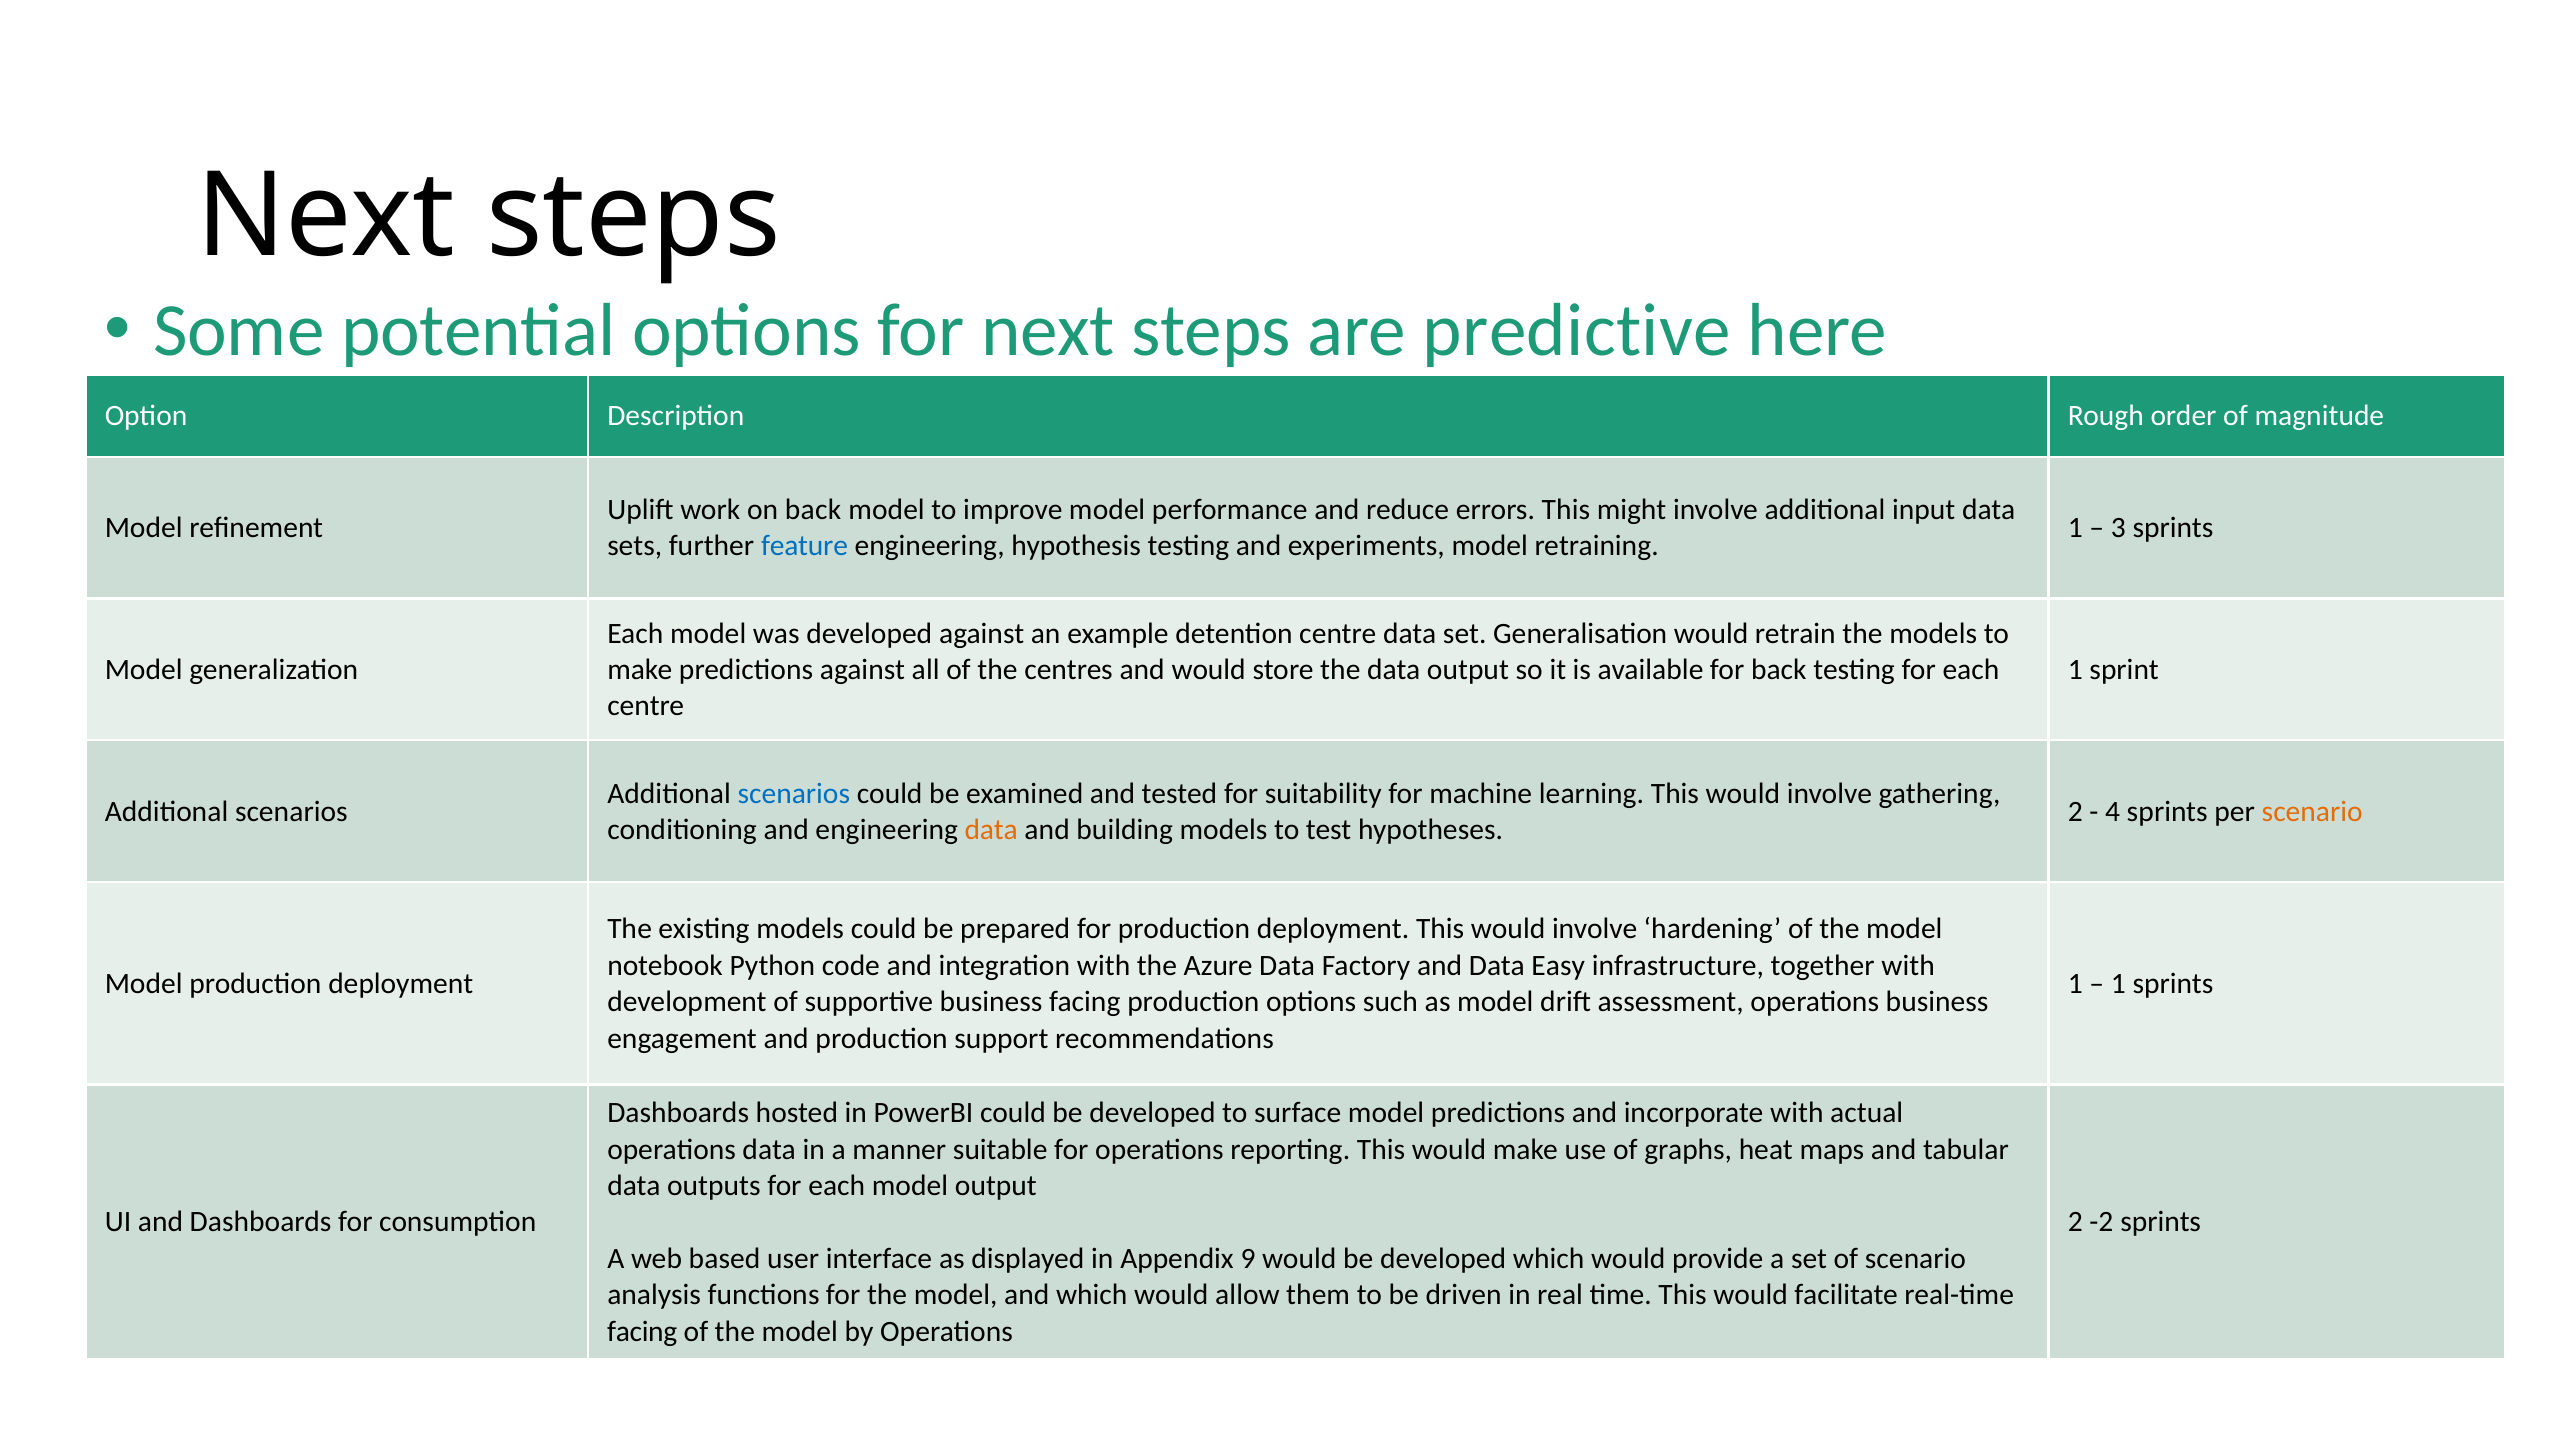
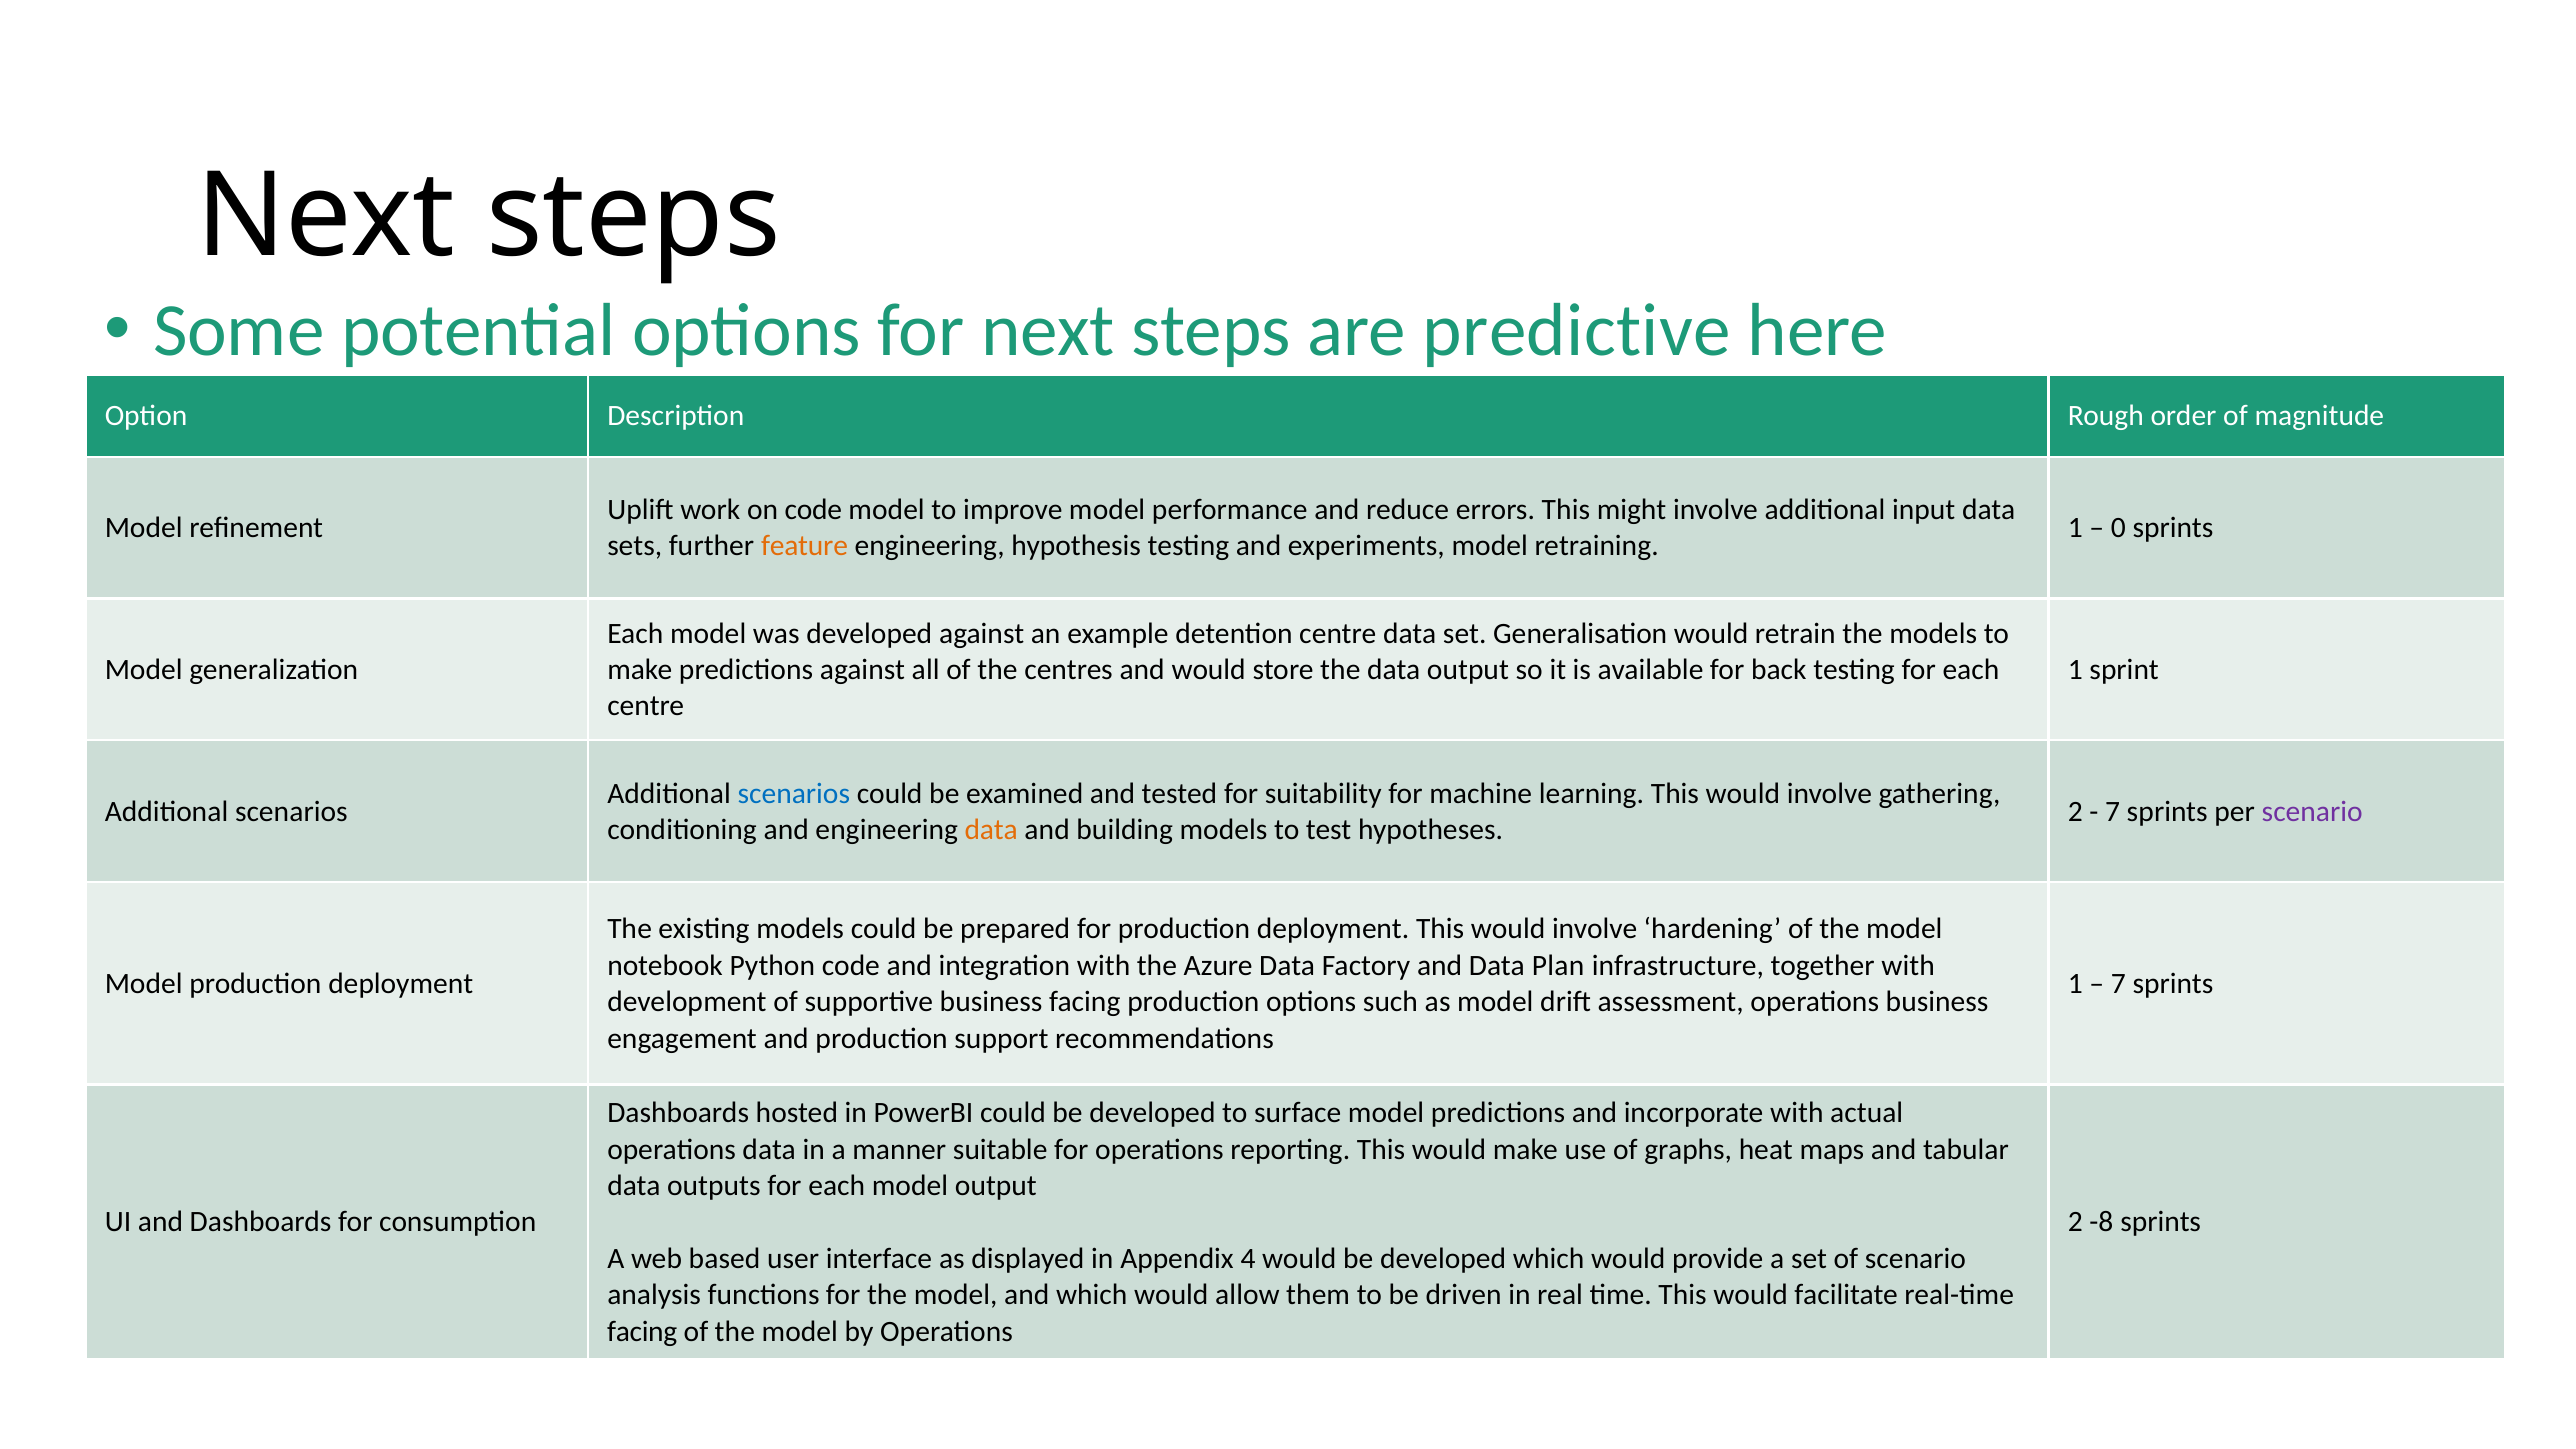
on back: back -> code
3: 3 -> 0
feature colour: blue -> orange
4 at (2113, 812): 4 -> 7
scenario at (2312, 812) colour: orange -> purple
Easy: Easy -> Plan
1 at (2118, 984): 1 -> 7
-2: -2 -> -8
9: 9 -> 4
